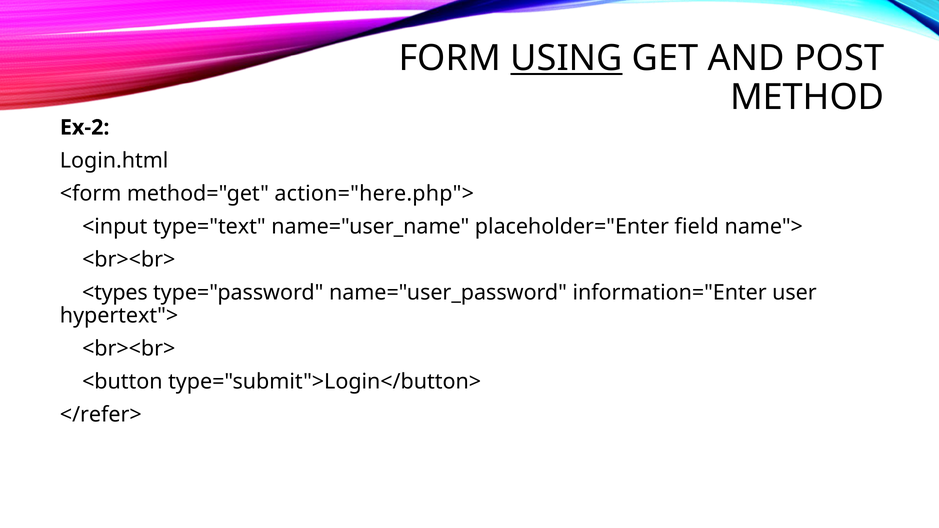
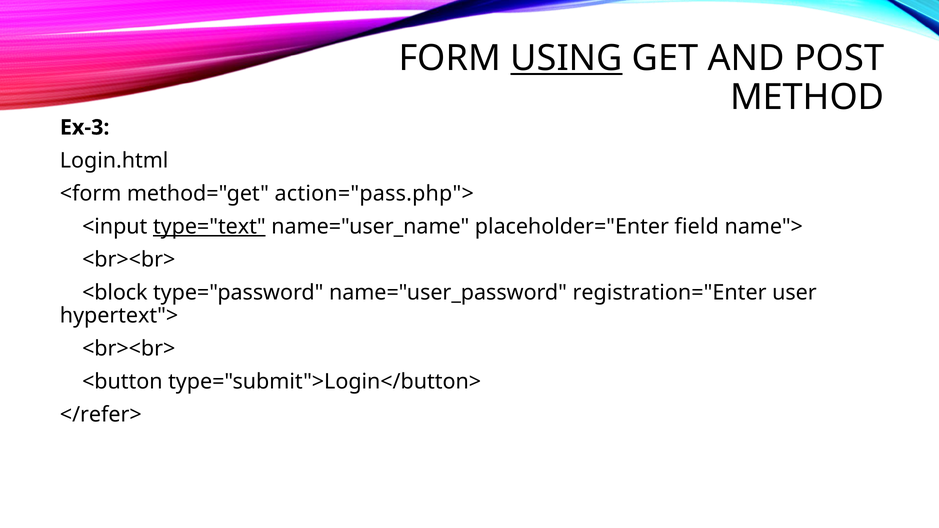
Ex-2: Ex-2 -> Ex-3
action="here.php">: action="here.php"> -> action="pass.php">
type="text underline: none -> present
<types: <types -> <block
information="Enter: information="Enter -> registration="Enter
